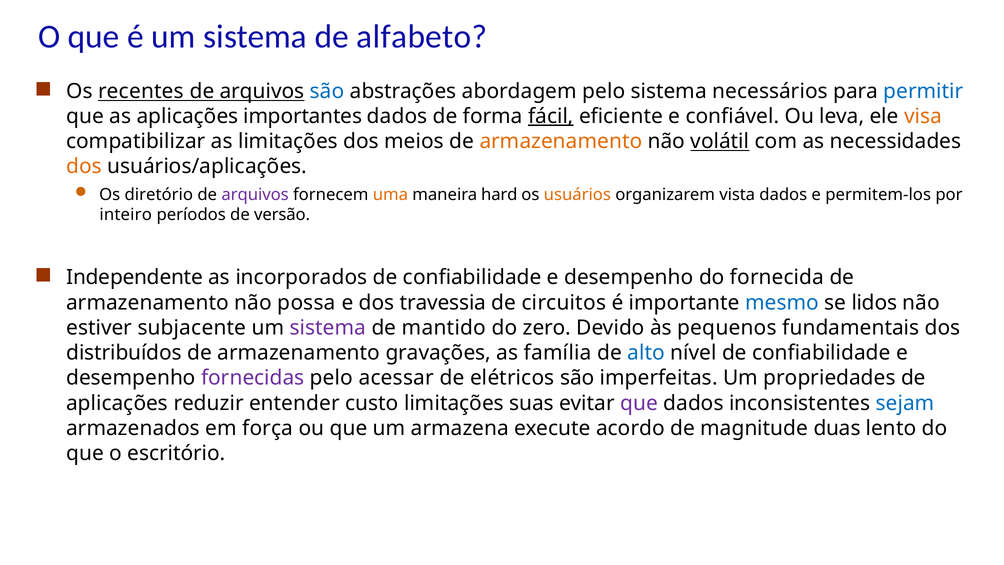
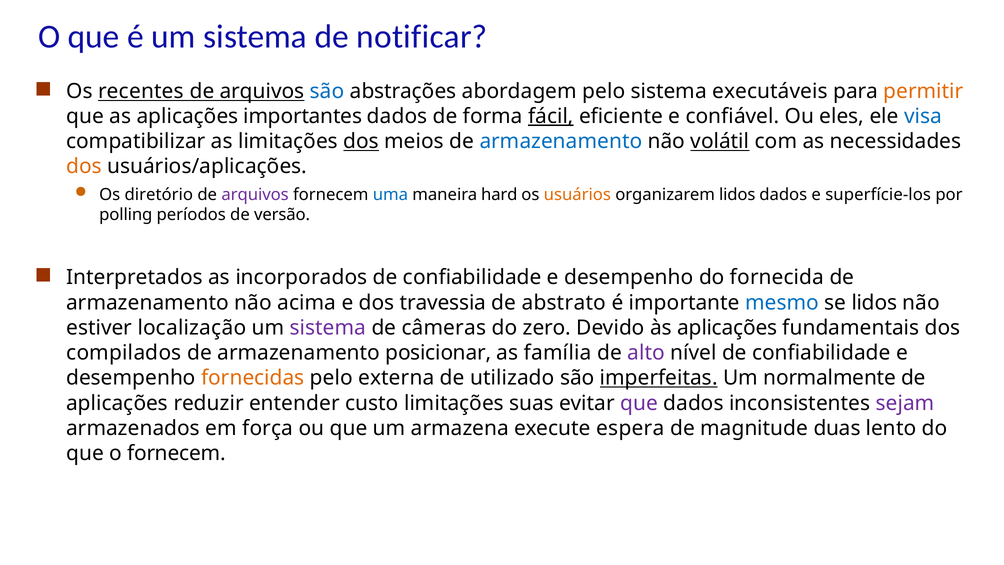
alfabeto: alfabeto -> notificar
necessários: necessários -> executáveis
permitir colour: blue -> orange
leva: leva -> eles
visa colour: orange -> blue
dos at (361, 141) underline: none -> present
armazenamento at (561, 141) colour: orange -> blue
uma colour: orange -> blue
organizarem vista: vista -> lidos
permitem-los: permitem-los -> superfície-los
inteiro: inteiro -> polling
Independente: Independente -> Interpretados
possa: possa -> acima
circuitos: circuitos -> abstrato
subjacente: subjacente -> localização
mantido: mantido -> câmeras
às pequenos: pequenos -> aplicações
distribuídos: distribuídos -> compilados
gravações: gravações -> posicionar
alto colour: blue -> purple
fornecidas colour: purple -> orange
acessar: acessar -> externa
elétricos: elétricos -> utilizado
imperfeitas underline: none -> present
propriedades: propriedades -> normalmente
sejam colour: blue -> purple
acordo: acordo -> espera
o escritório: escritório -> fornecem
